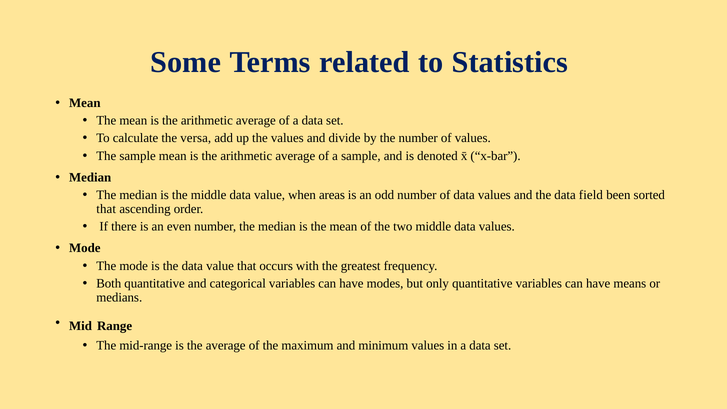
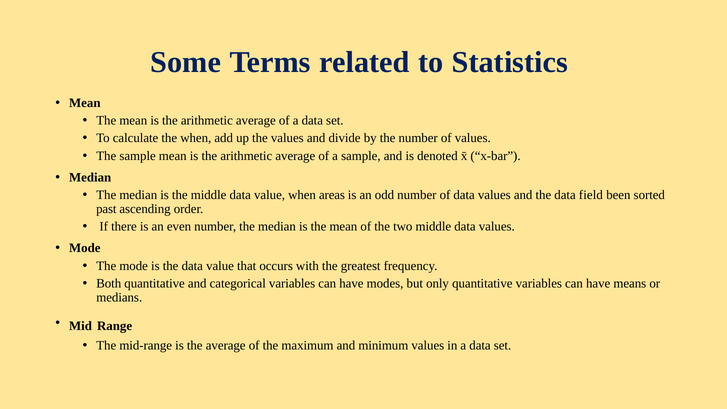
the versa: versa -> when
that at (106, 209): that -> past
